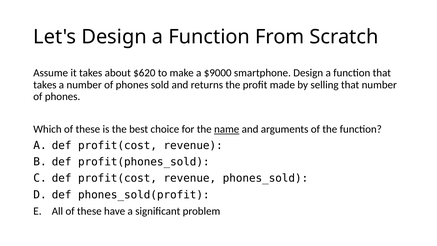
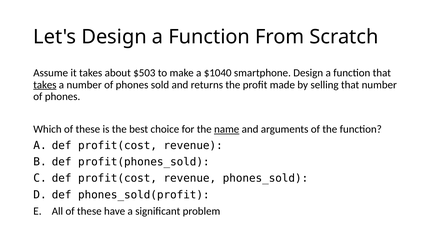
$620: $620 -> $503
$9000: $9000 -> $1040
takes at (45, 85) underline: none -> present
